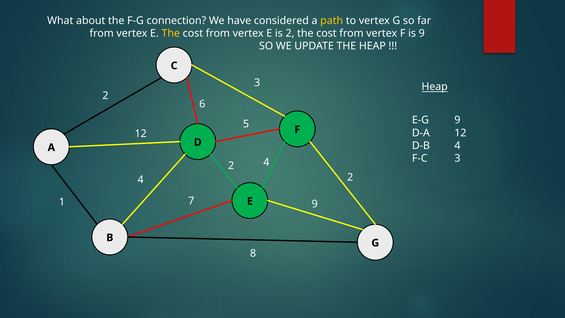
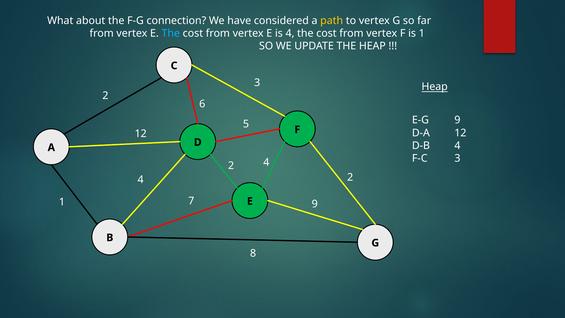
The at (171, 33) colour: yellow -> light blue
is 2: 2 -> 4
is 9: 9 -> 1
